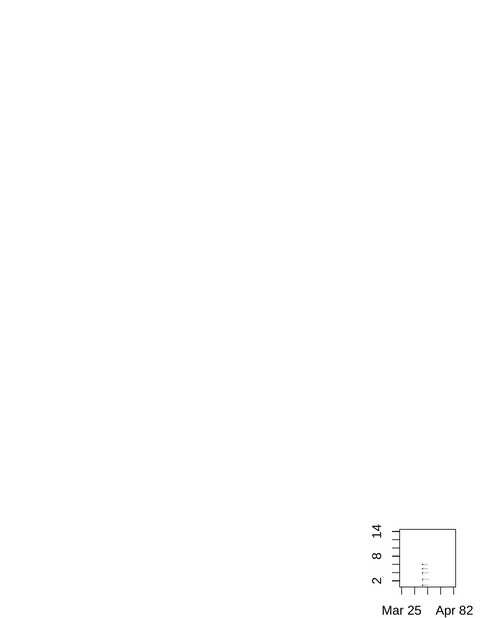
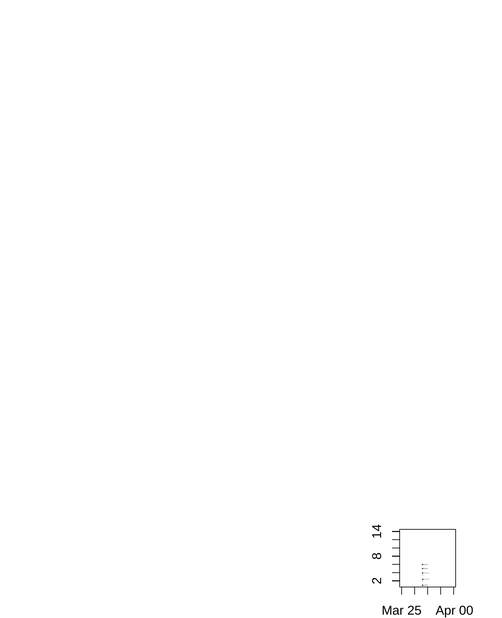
82: 82 -> 00
